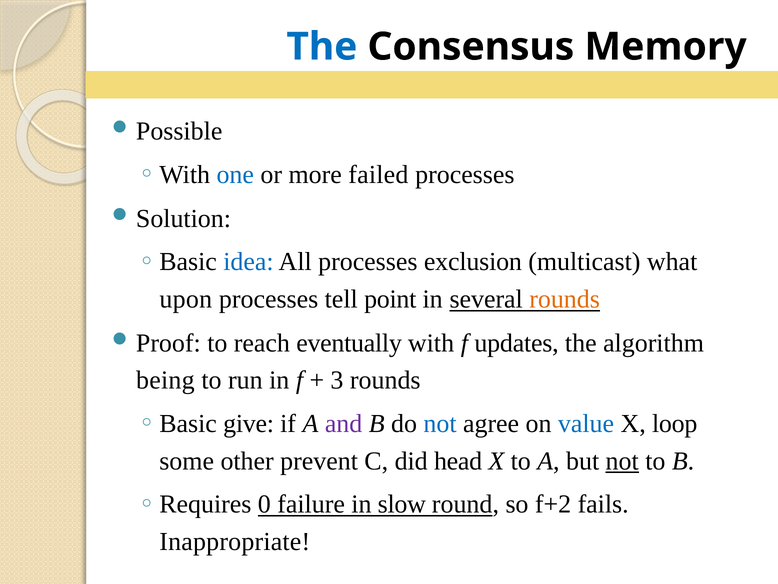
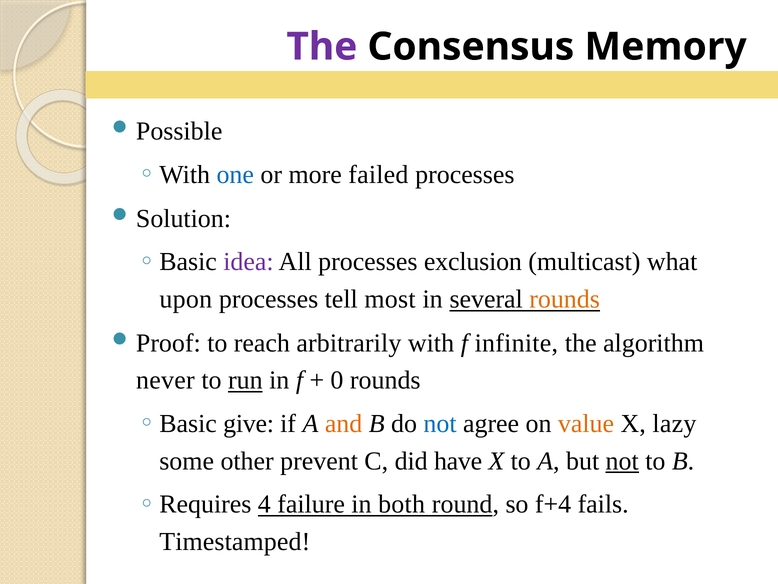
The at (322, 47) colour: blue -> purple
idea colour: blue -> purple
point: point -> most
eventually: eventually -> arbitrarily
updates: updates -> infinite
being: being -> never
run underline: none -> present
3: 3 -> 0
and colour: purple -> orange
value colour: blue -> orange
loop: loop -> lazy
head: head -> have
0: 0 -> 4
slow: slow -> both
f+2: f+2 -> f+4
Inappropriate: Inappropriate -> Timestamped
